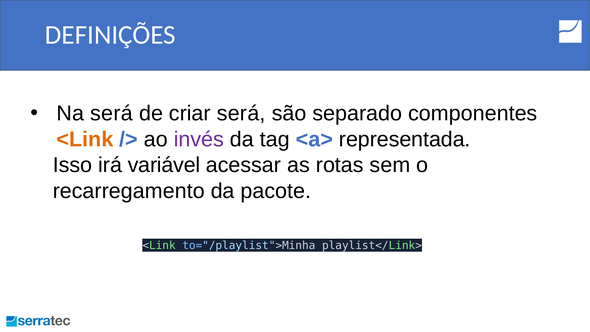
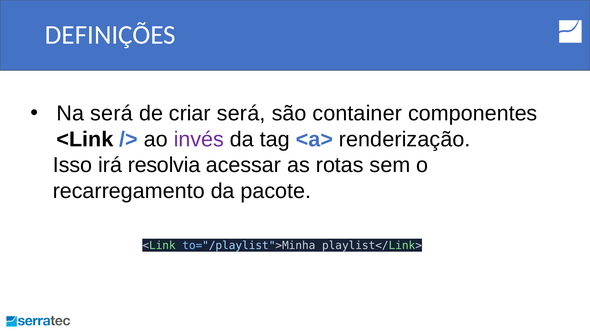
separado: separado -> container
<Link at (85, 139) colour: orange -> black
representada: representada -> renderização
variável: variável -> resolvia
